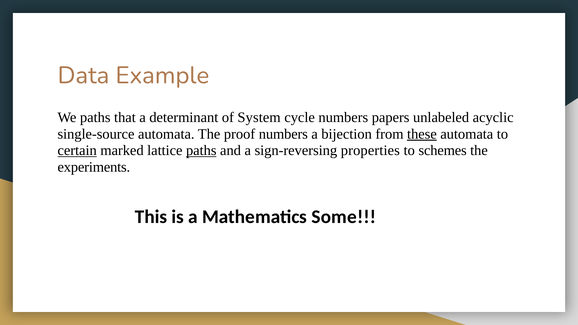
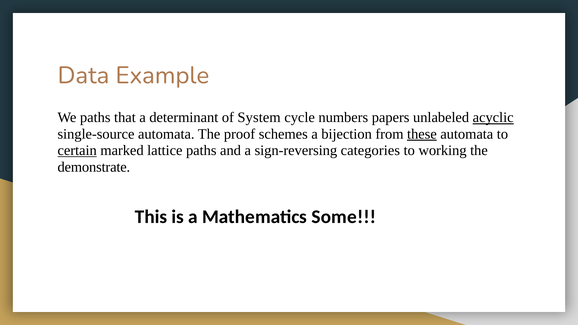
acyclic underline: none -> present
proof numbers: numbers -> schemes
paths at (201, 151) underline: present -> none
properties: properties -> categories
schemes: schemes -> working
experiments: experiments -> demonstrate
